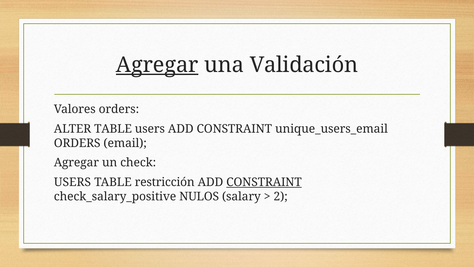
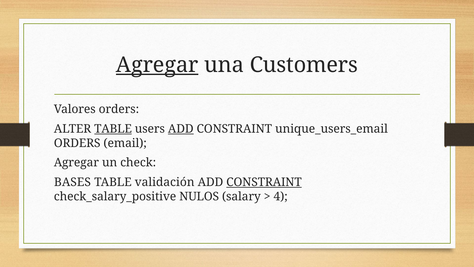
Validación: Validación -> Customers
TABLE at (113, 129) underline: none -> present
ADD at (181, 129) underline: none -> present
USERS at (72, 182): USERS -> BASES
restricción: restricción -> validación
2: 2 -> 4
